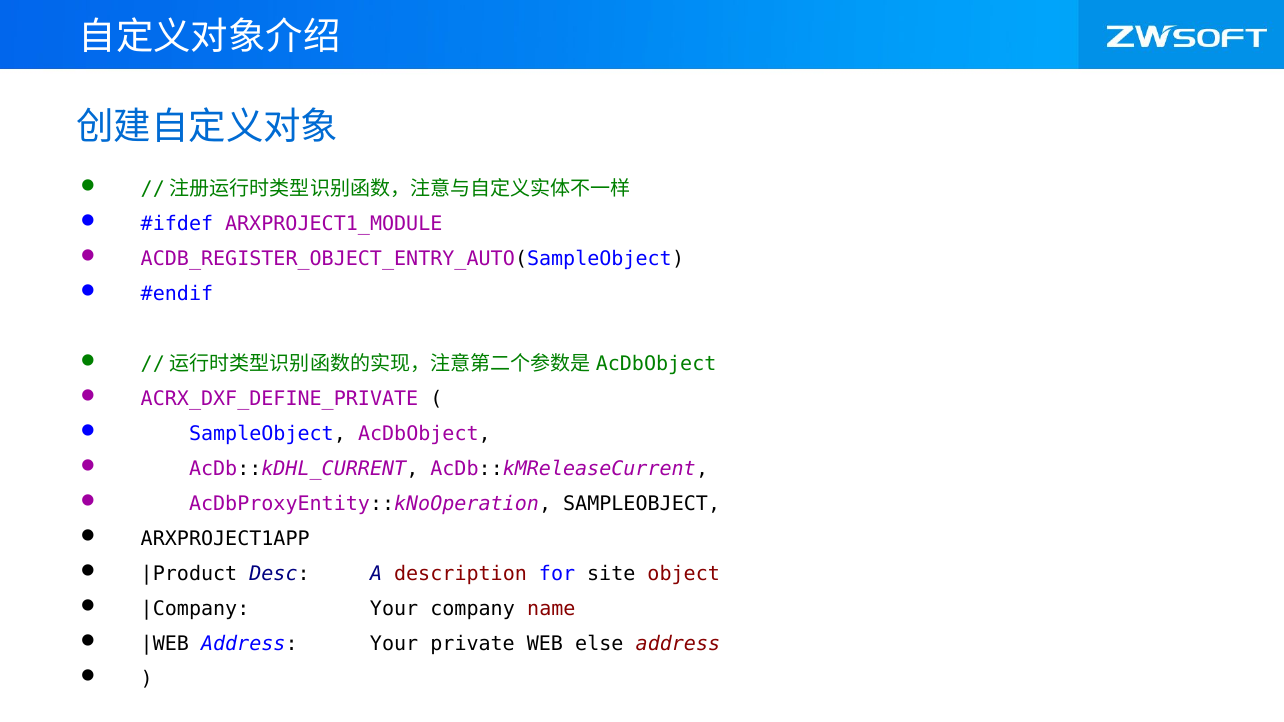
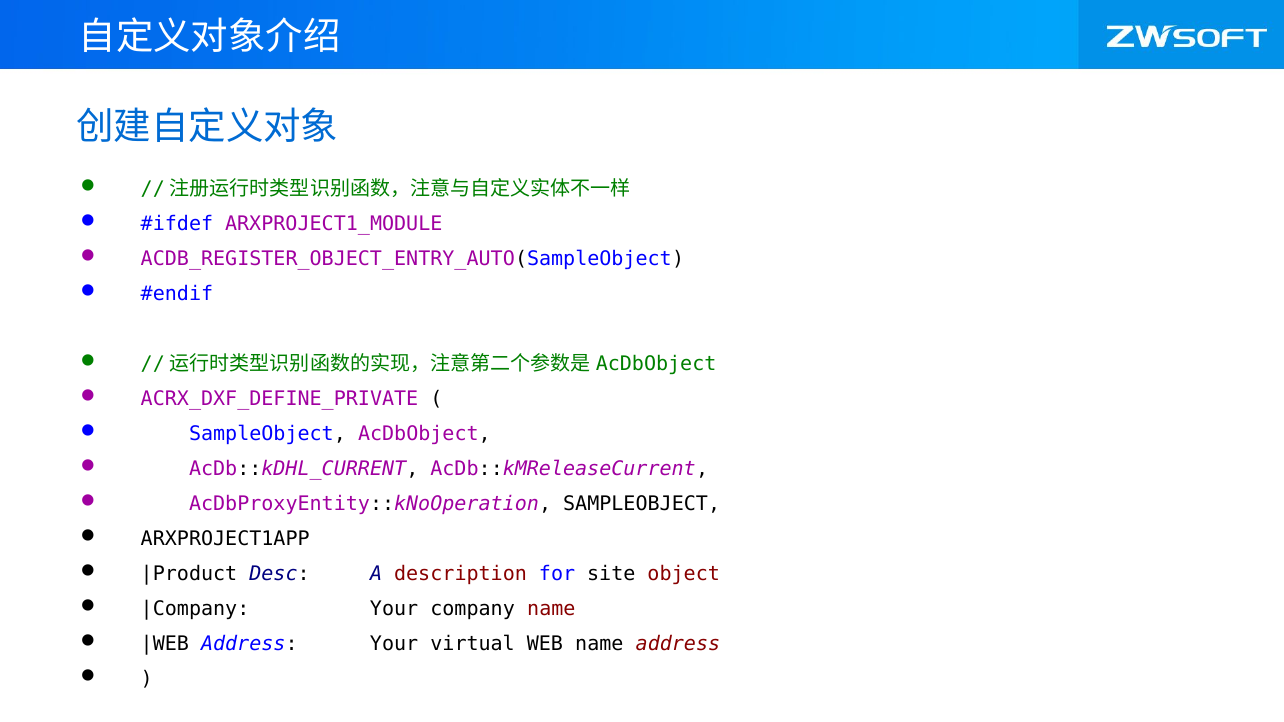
private: private -> virtual
WEB else: else -> name
